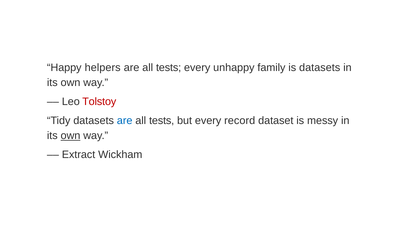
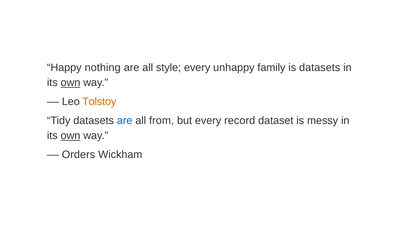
helpers: helpers -> nothing
tests at (169, 68): tests -> style
own at (71, 82) underline: none -> present
Tolstoy colour: red -> orange
tests at (162, 121): tests -> from
Extract: Extract -> Orders
